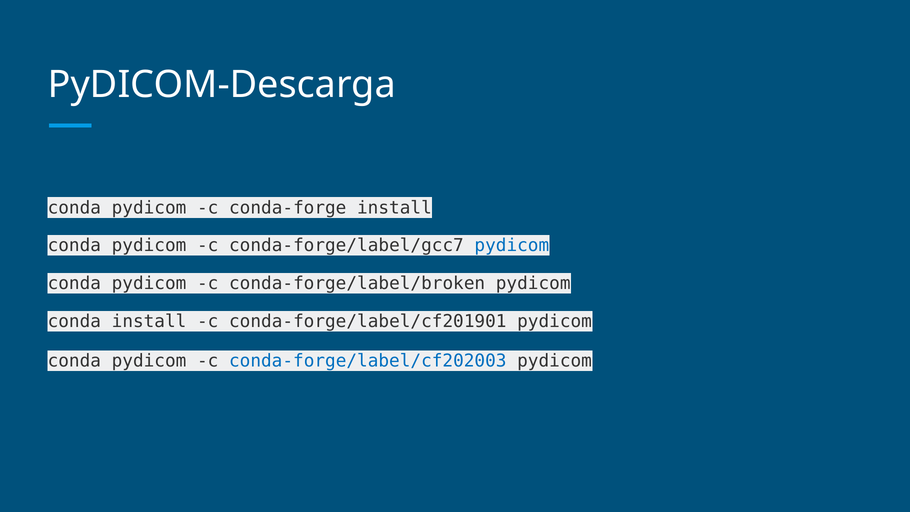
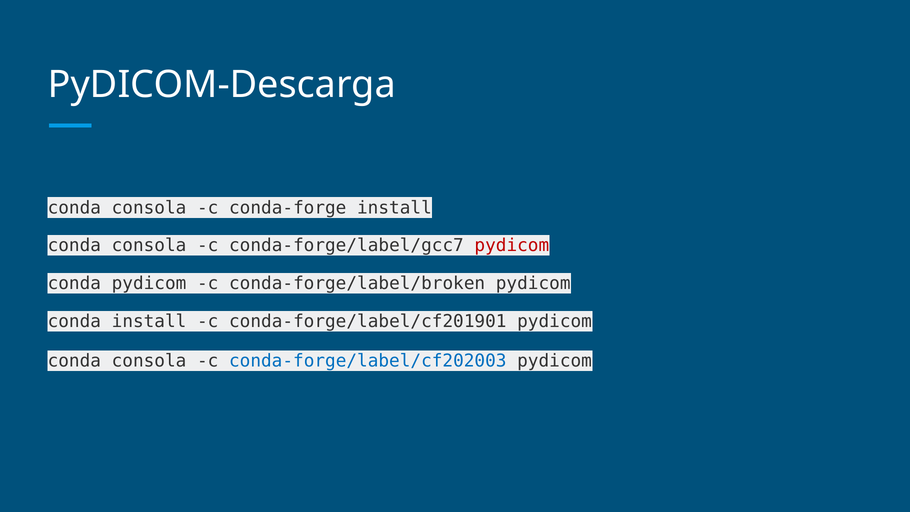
pydicom at (149, 208): pydicom -> consola
pydicom at (149, 246): pydicom -> consola
pydicom at (512, 246) colour: blue -> red
pydicom at (149, 361): pydicom -> consola
